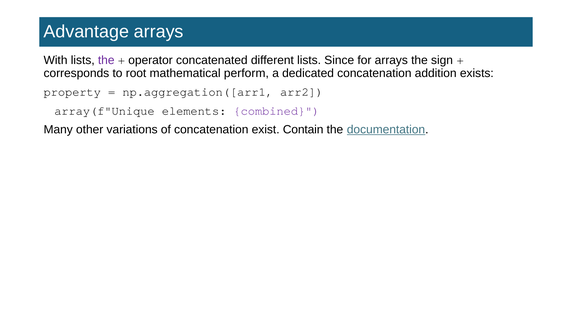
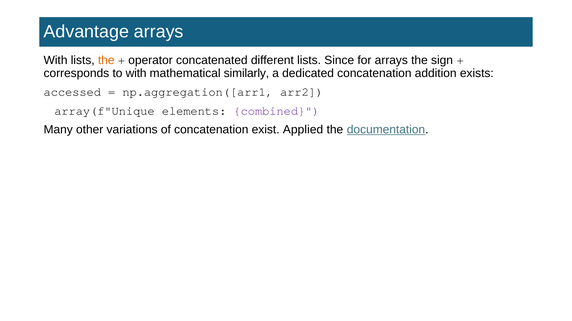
the at (106, 60) colour: purple -> orange
to root: root -> with
perform: perform -> similarly
property: property -> accessed
Contain: Contain -> Applied
